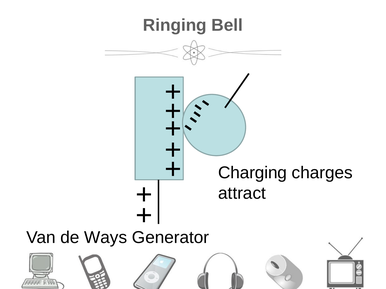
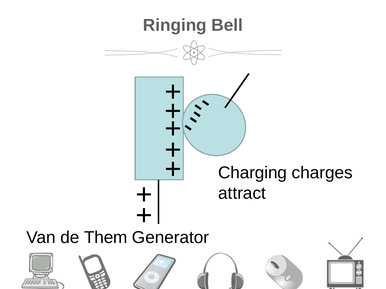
Ways: Ways -> Them
